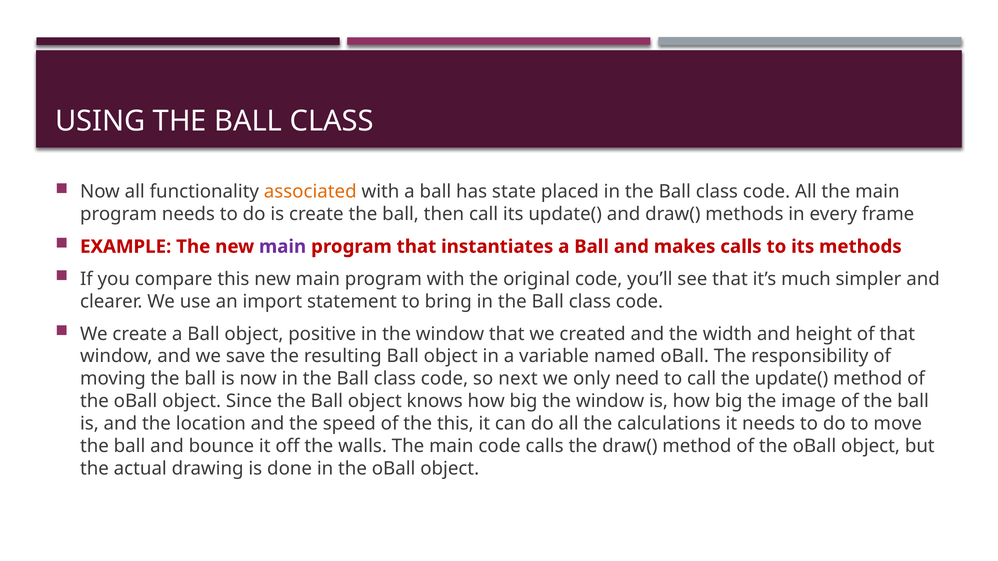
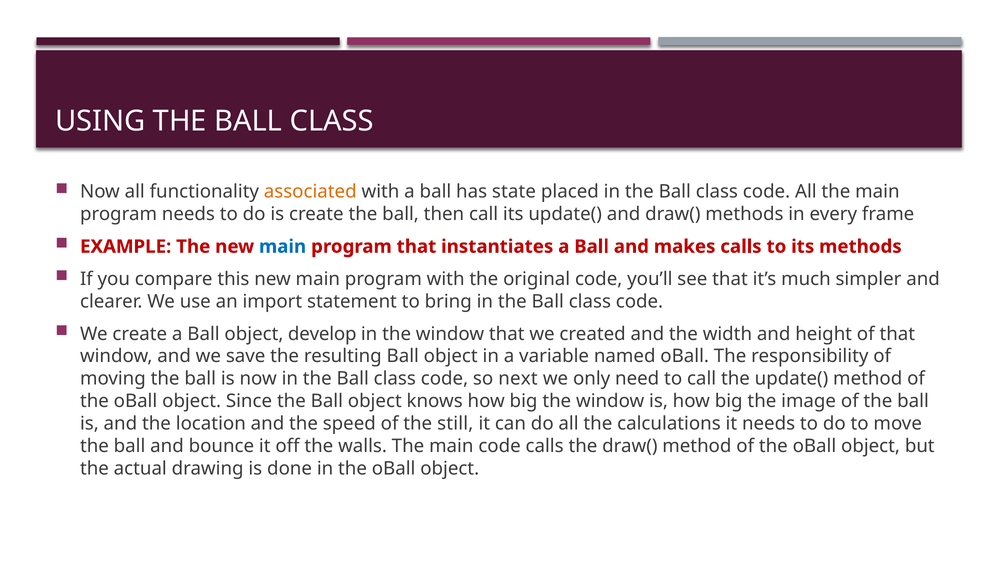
main at (283, 247) colour: purple -> blue
positive: positive -> develop
the this: this -> still
